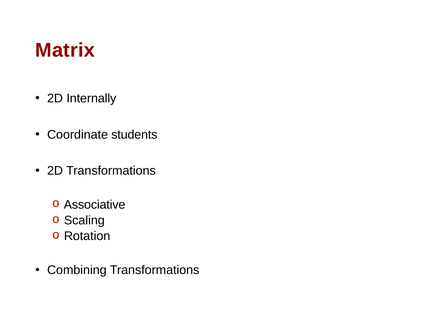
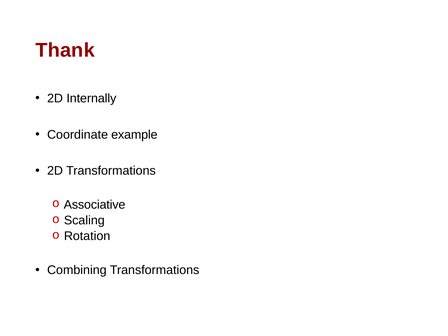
Matrix: Matrix -> Thank
students: students -> example
